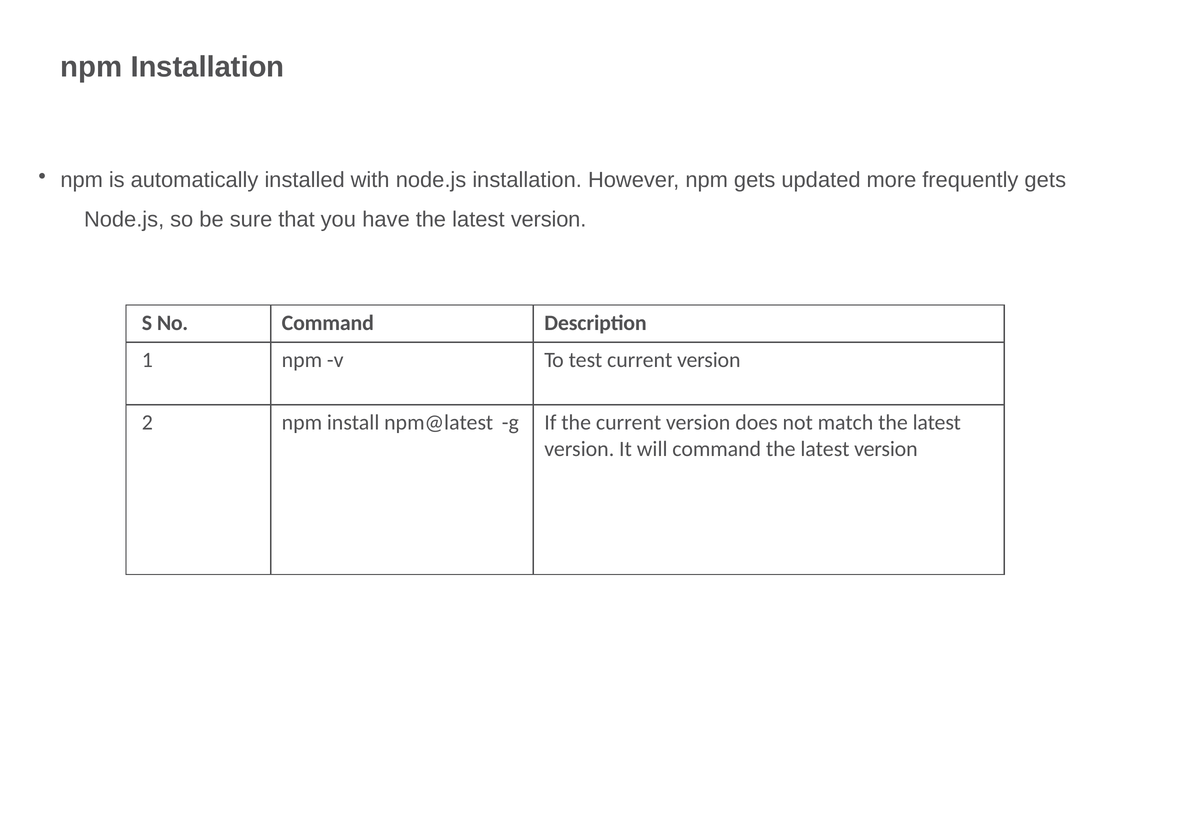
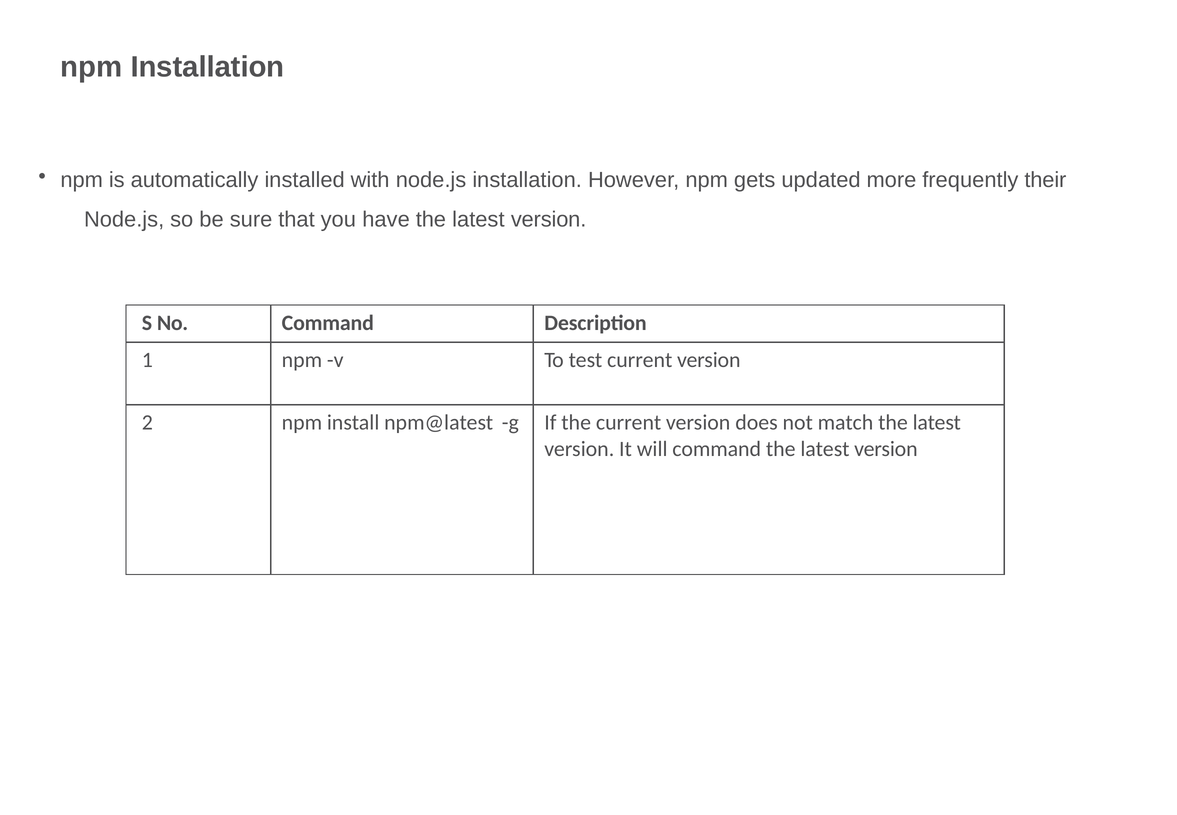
frequently gets: gets -> their
